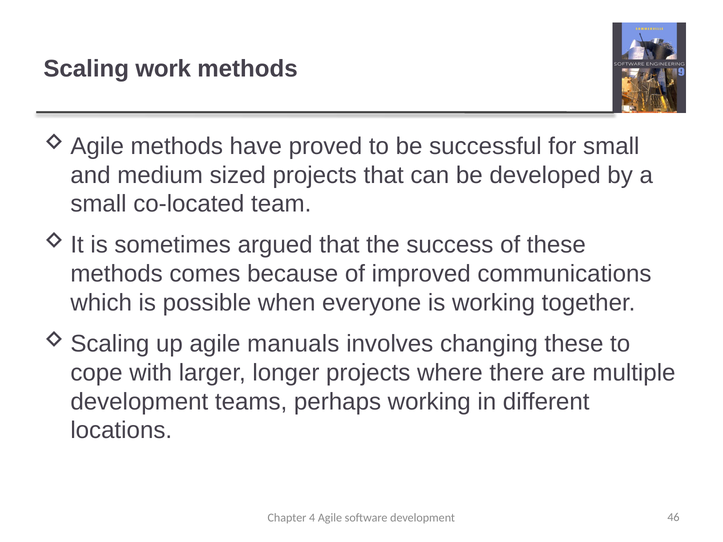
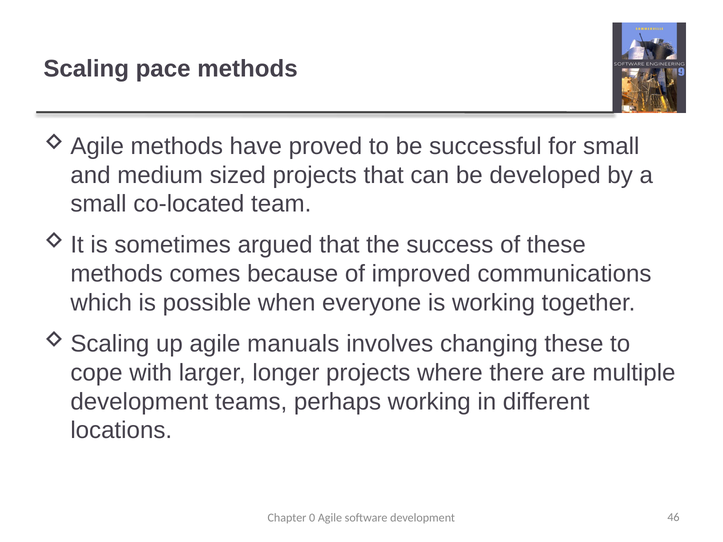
work: work -> pace
4: 4 -> 0
